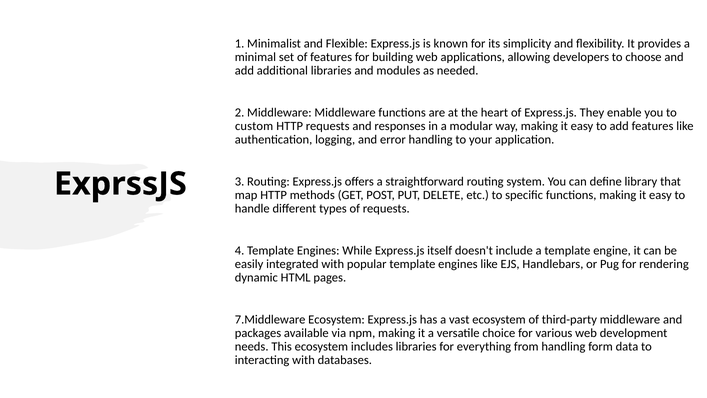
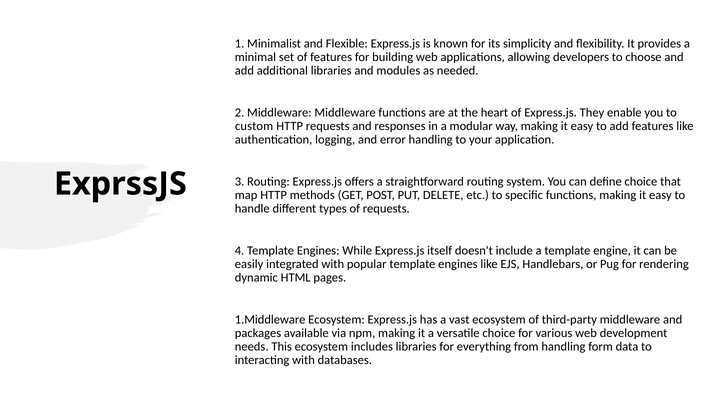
define library: library -> choice
7.Middleware: 7.Middleware -> 1.Middleware
